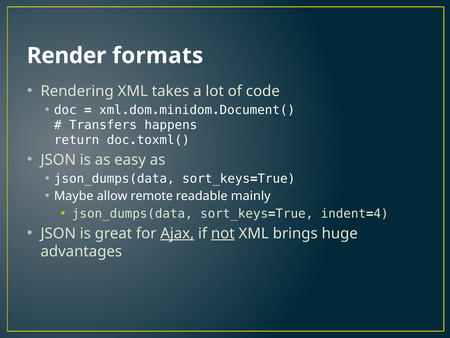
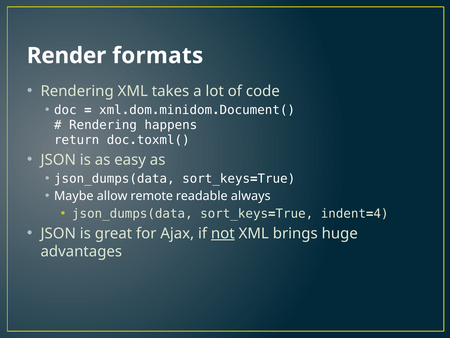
Transfers at (103, 125): Transfers -> Rendering
mainly: mainly -> always
Ajax underline: present -> none
